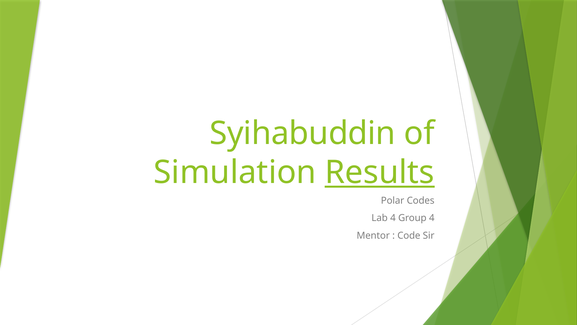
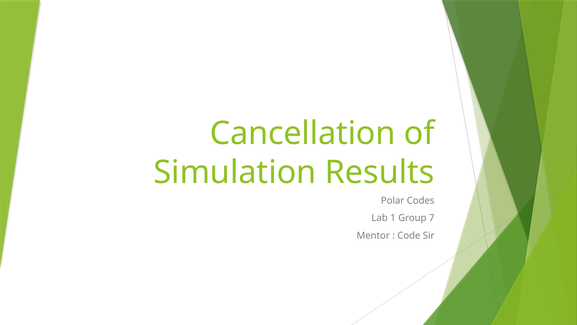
Syihabuddin: Syihabuddin -> Cancellation
Results underline: present -> none
Lab 4: 4 -> 1
Group 4: 4 -> 7
